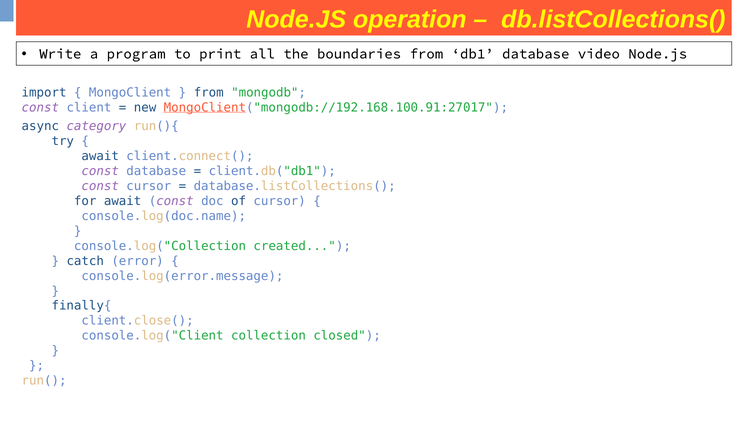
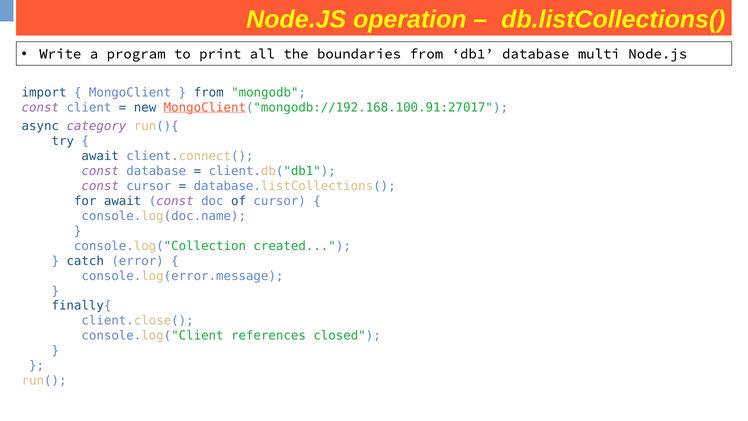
video: video -> multi
console.log("Client collection: collection -> references
